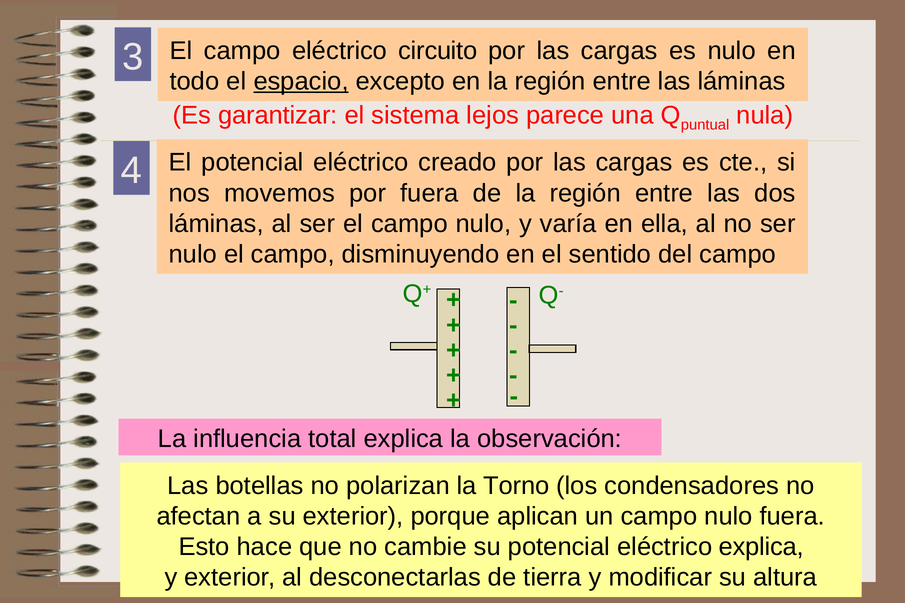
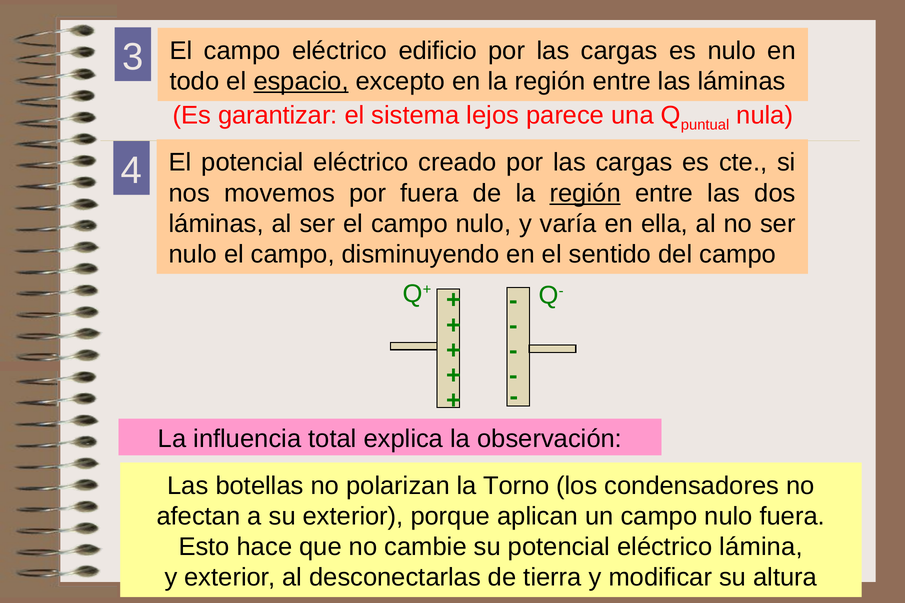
circuito: circuito -> edificio
región at (585, 193) underline: none -> present
eléctrico explica: explica -> lámina
